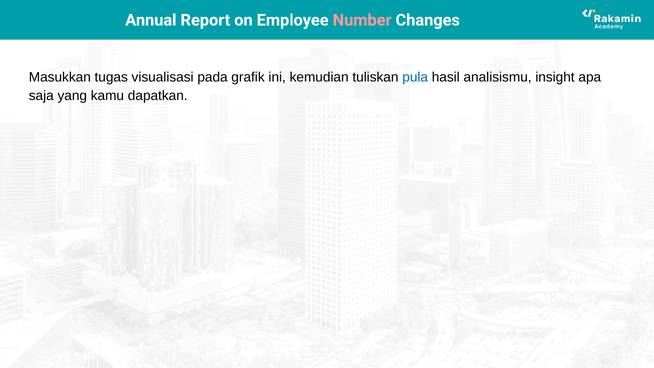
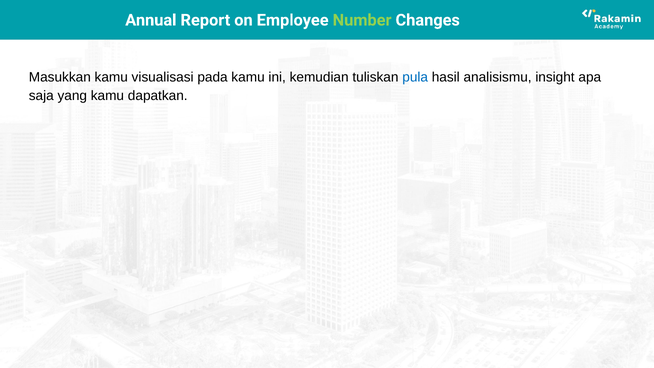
Number colour: pink -> light green
Masukkan tugas: tugas -> kamu
pada grafik: grafik -> kamu
